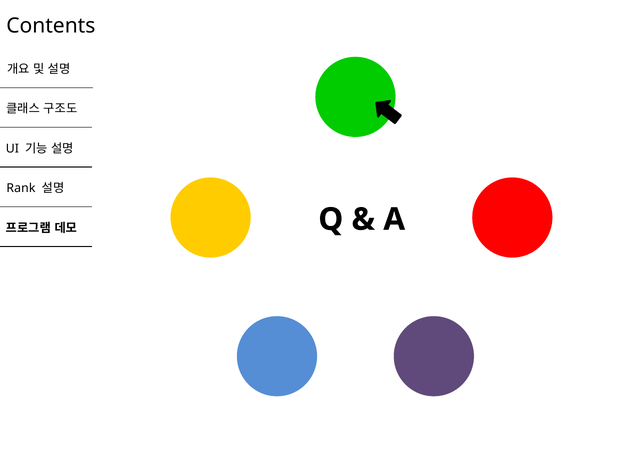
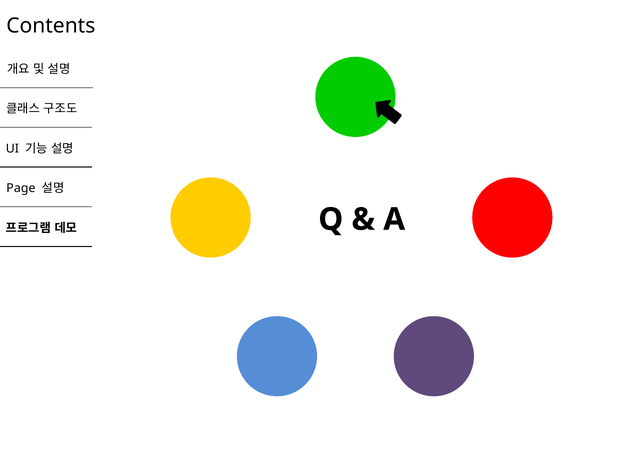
Rank: Rank -> Page
